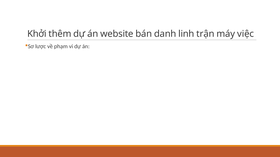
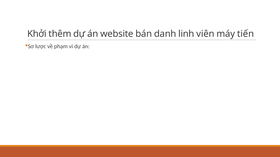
trận: trận -> viên
việc: việc -> tiến
